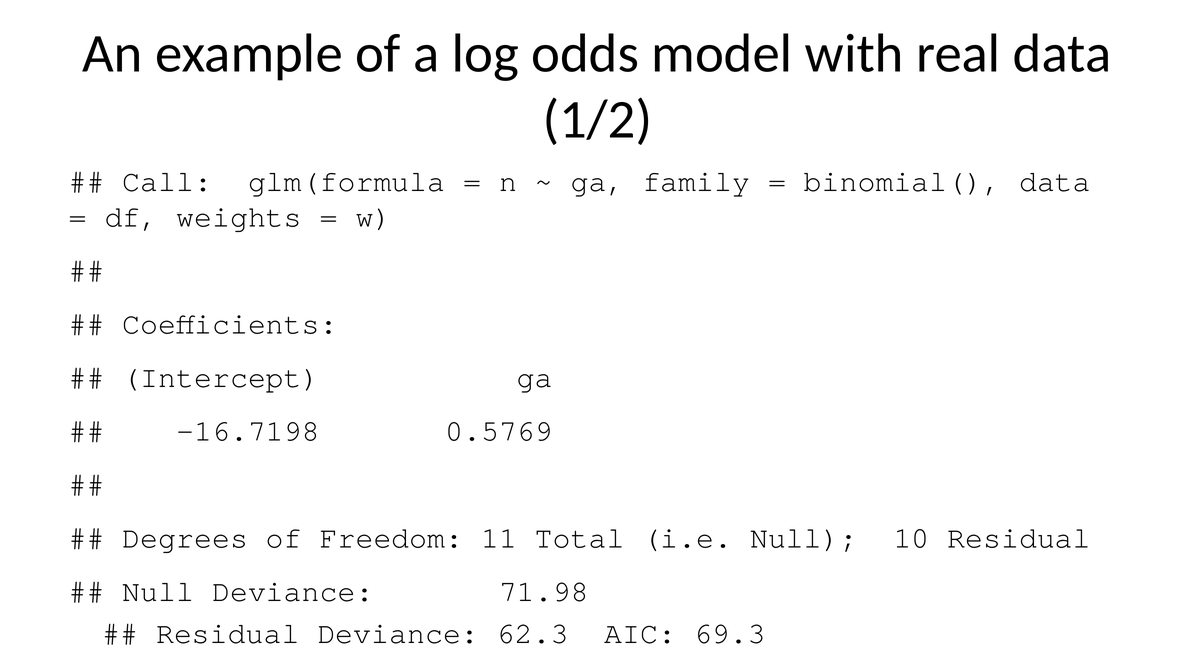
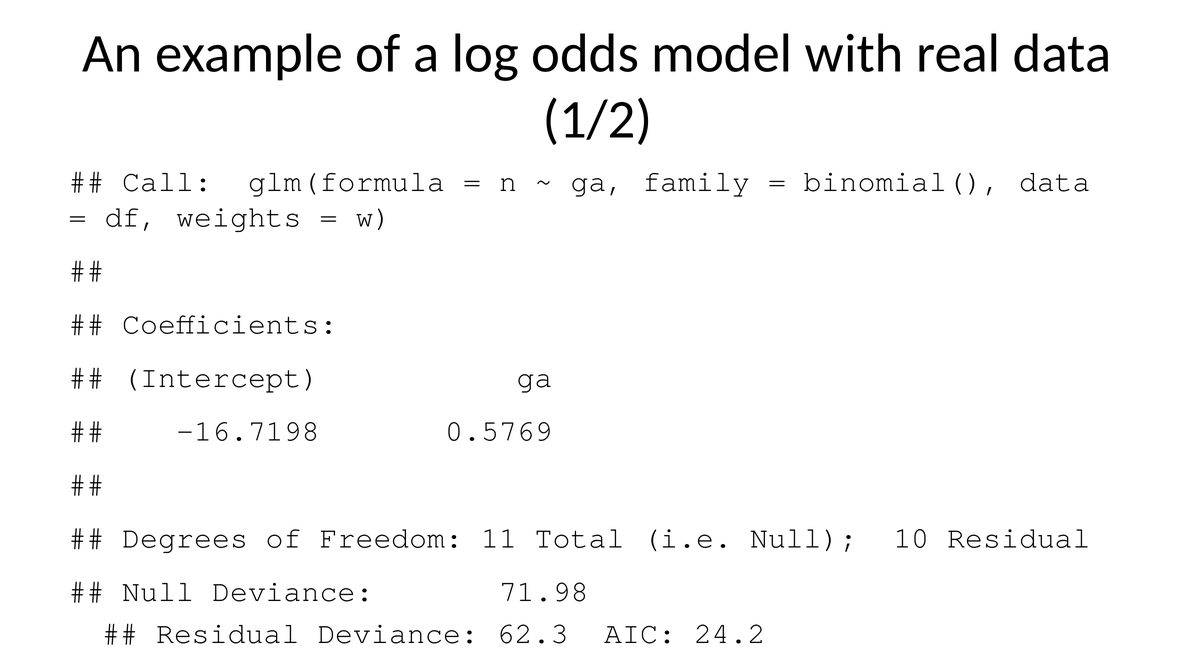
69.3: 69.3 -> 24.2
